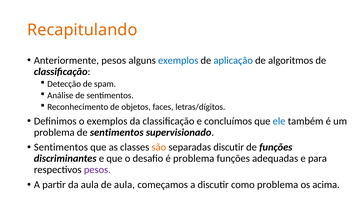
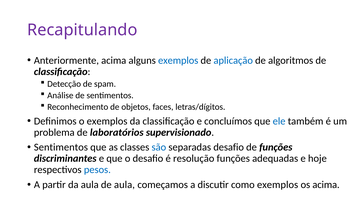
Recapitulando colour: orange -> purple
Anteriormente pesos: pesos -> acima
problema de sentimentos: sentimentos -> laboratórios
são colour: orange -> blue
separadas discutir: discutir -> desafio
é problema: problema -> resolução
para: para -> hoje
pesos at (97, 170) colour: purple -> blue
como problema: problema -> exemplos
